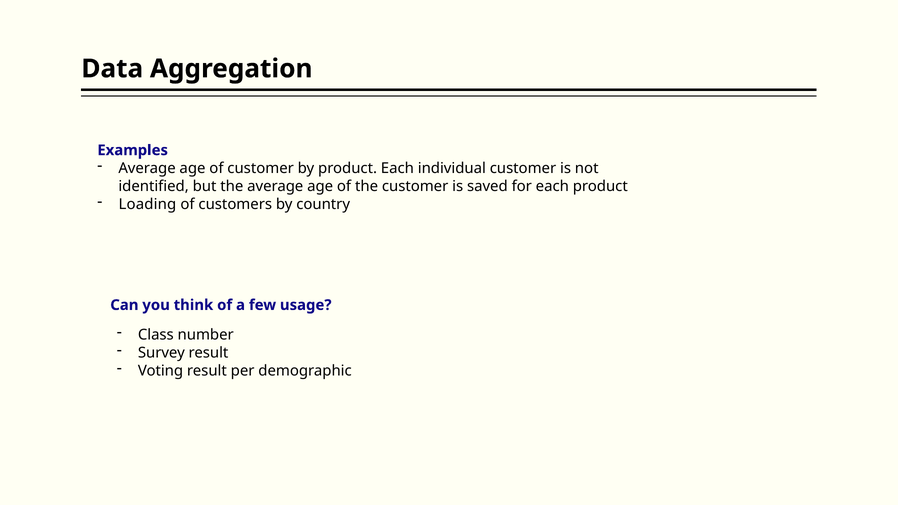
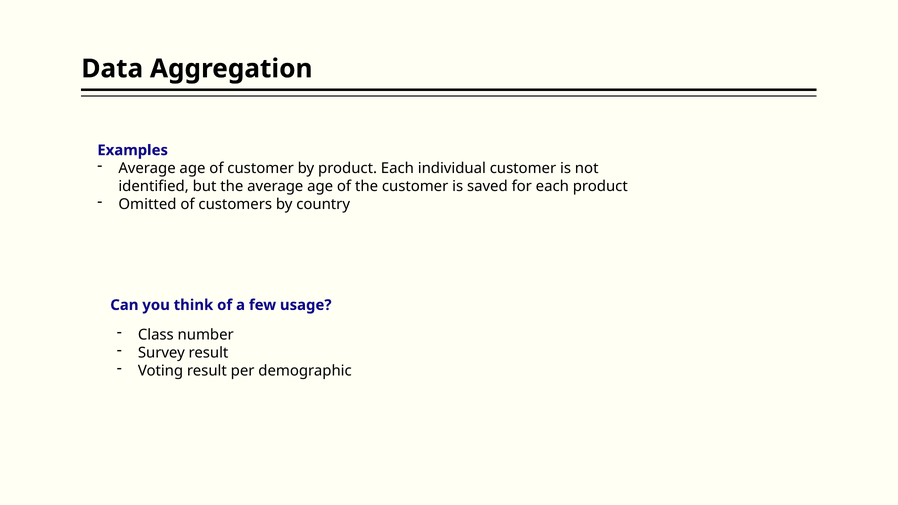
Loading: Loading -> Omitted
